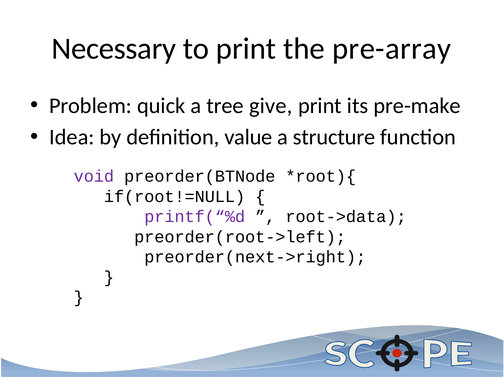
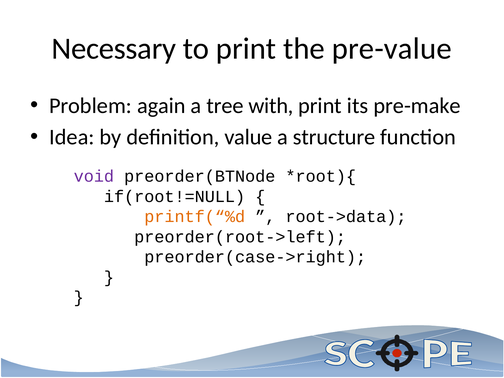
pre-array: pre-array -> pre-value
quick: quick -> again
give: give -> with
printf(“%d colour: purple -> orange
preorder(next->right: preorder(next->right -> preorder(case->right
